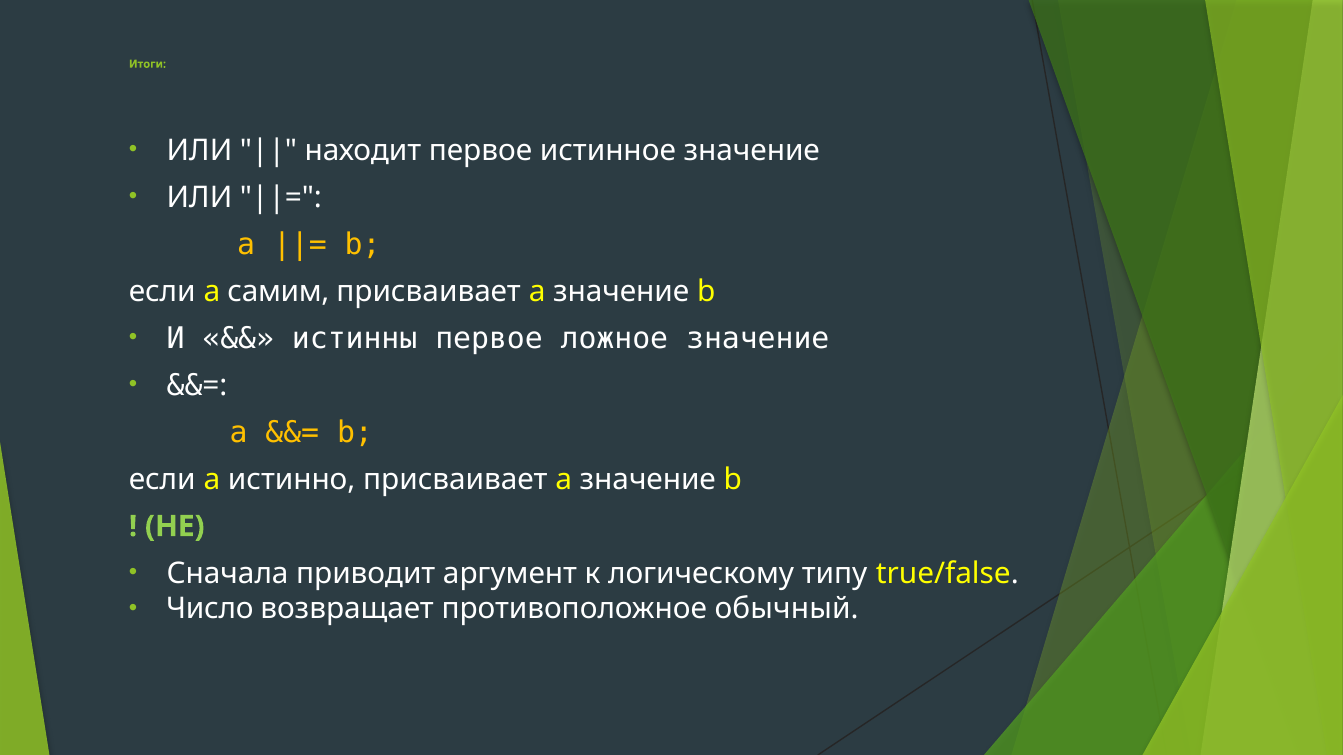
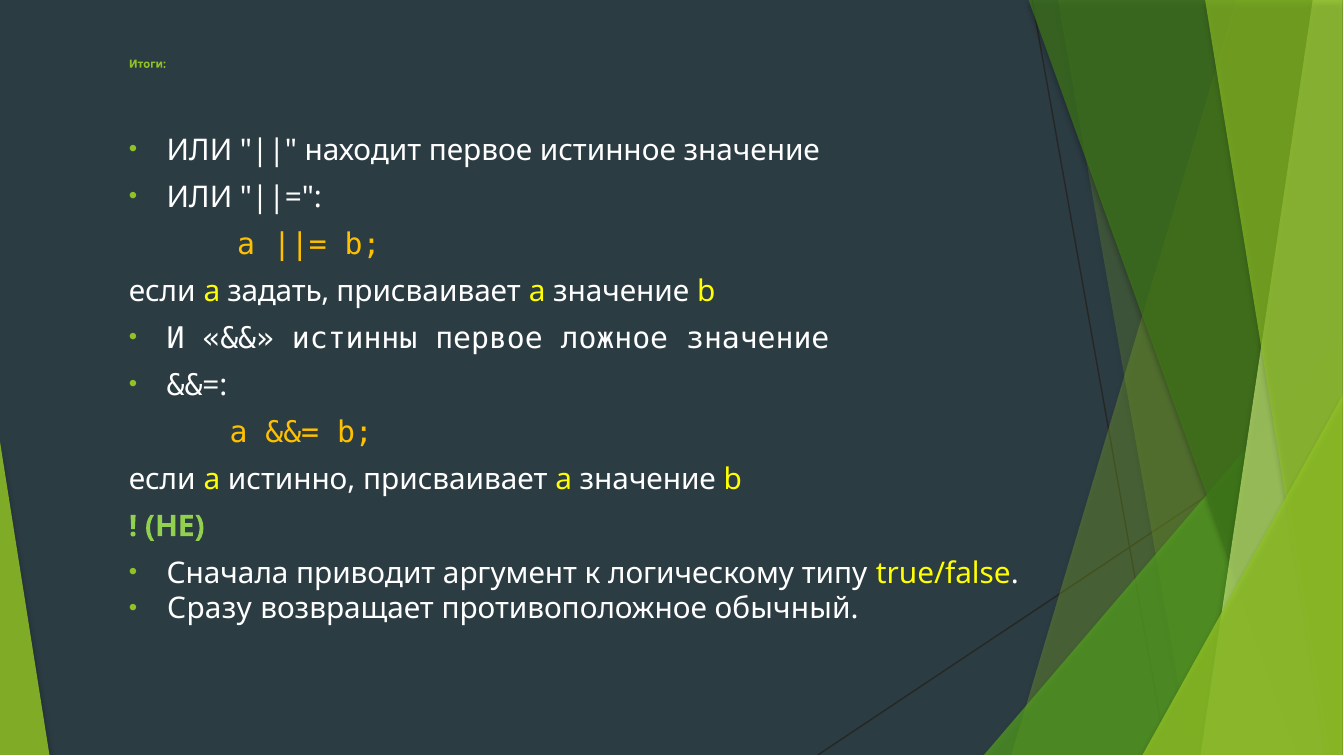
самим: самим -> задать
Число: Число -> Сразу
